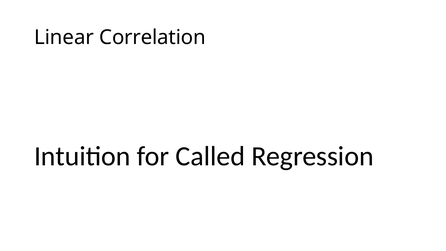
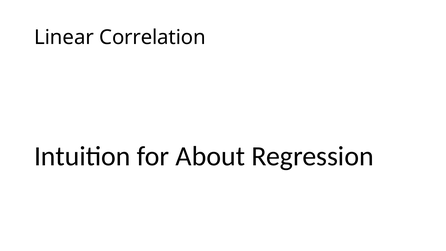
Called: Called -> About
